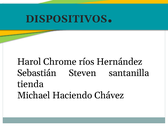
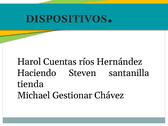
Chrome: Chrome -> Cuentas
Sebastián: Sebastián -> Haciendo
Haciendo: Haciendo -> Gestionar
